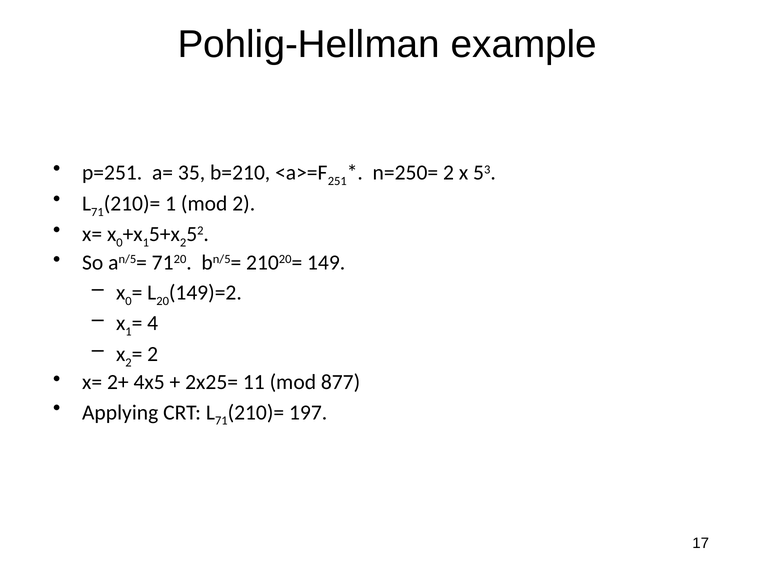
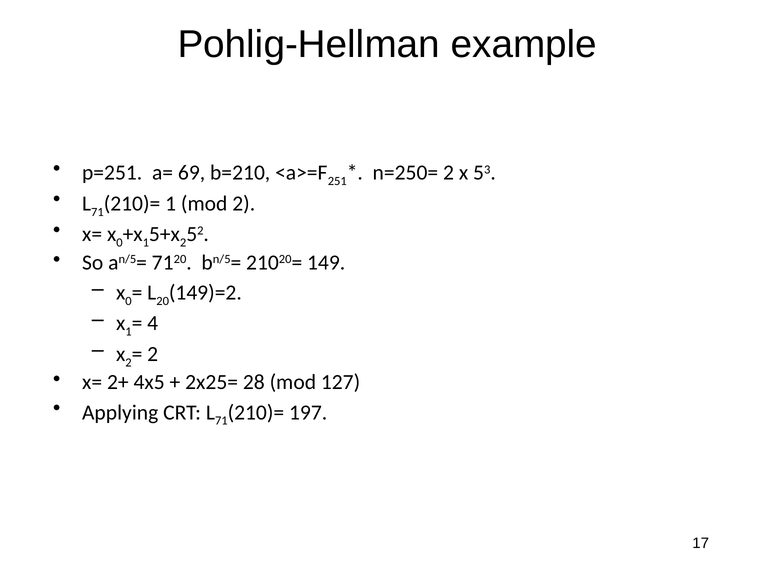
35: 35 -> 69
11: 11 -> 28
877: 877 -> 127
